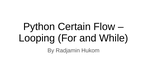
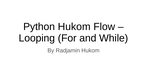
Python Certain: Certain -> Hukom
